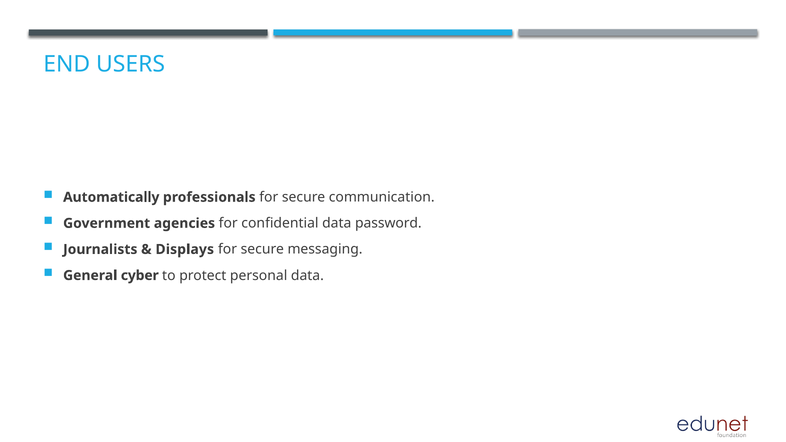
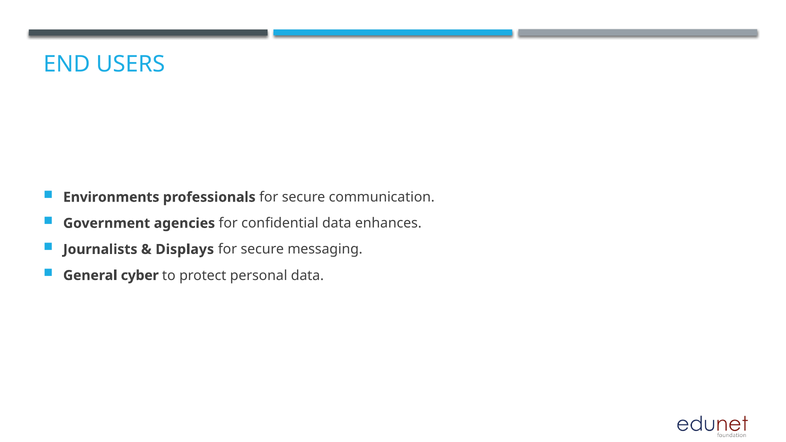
Automatically: Automatically -> Environments
password: password -> enhances
